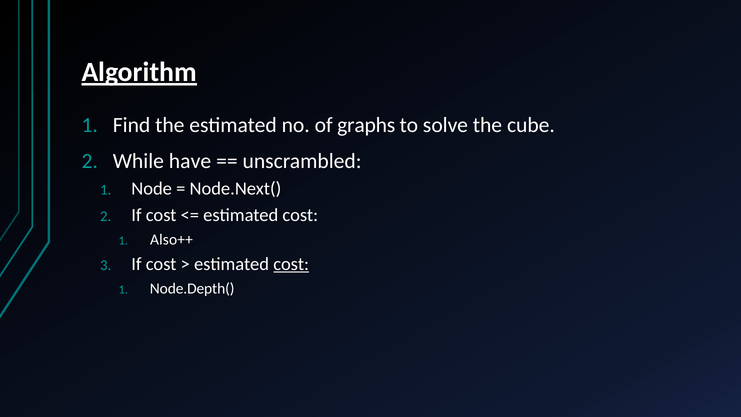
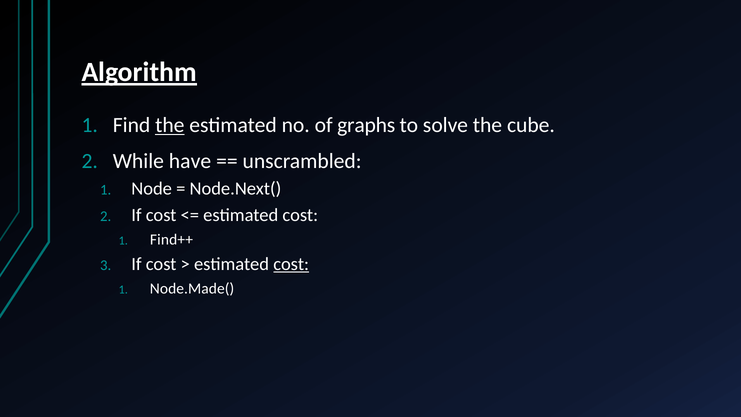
the at (170, 125) underline: none -> present
Also++: Also++ -> Find++
Node.Depth(: Node.Depth( -> Node.Made(
